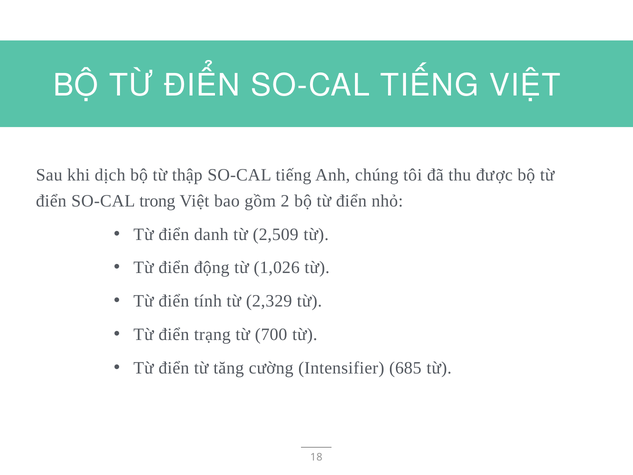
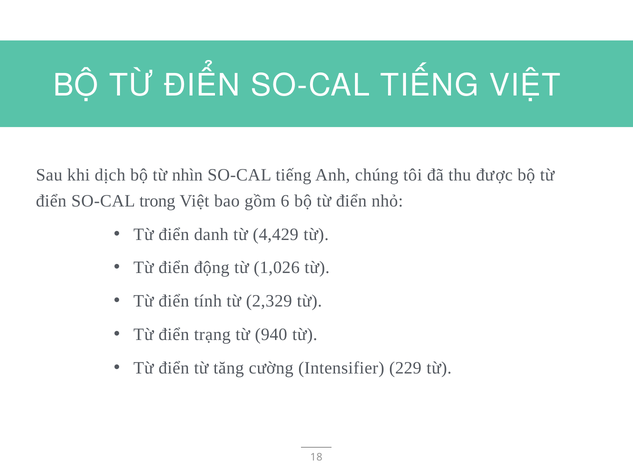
thập: thập -> nhìn
2: 2 -> 6
2,509: 2,509 -> 4,429
700: 700 -> 940
685: 685 -> 229
